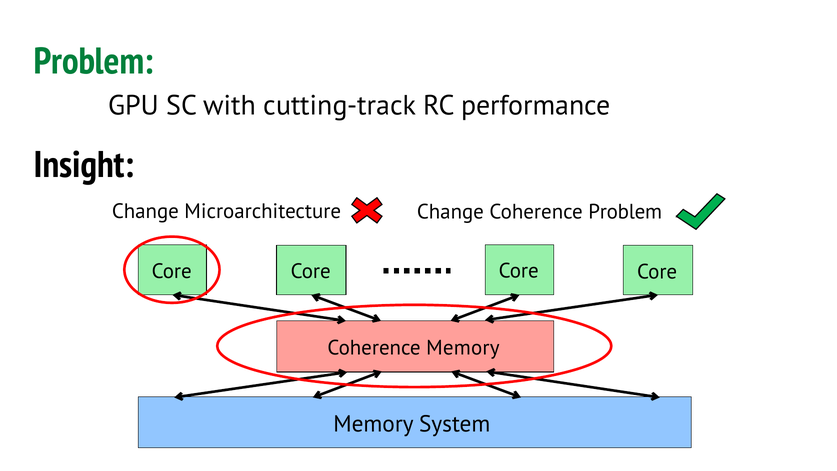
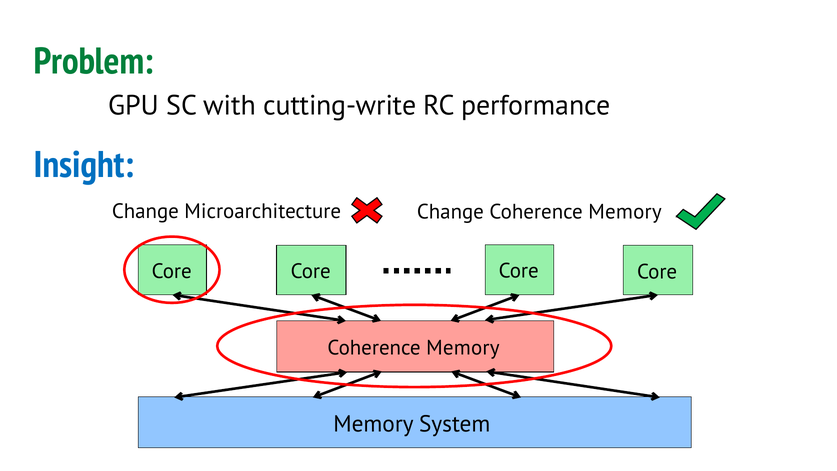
cutting-track: cutting-track -> cutting-write
Insight colour: black -> blue
Change Coherence Problem: Problem -> Memory
